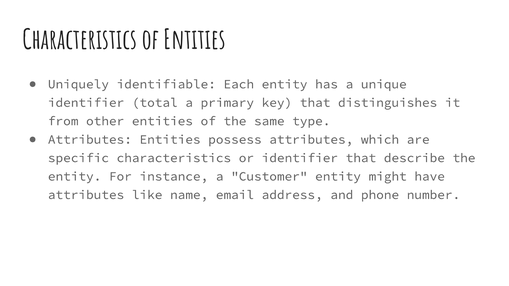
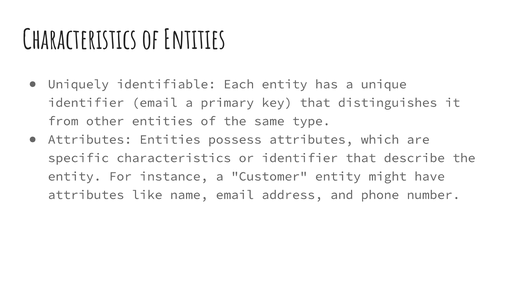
identifier total: total -> email
